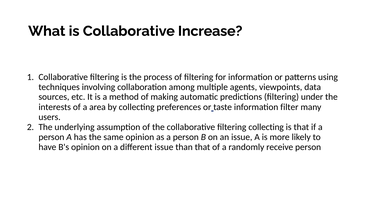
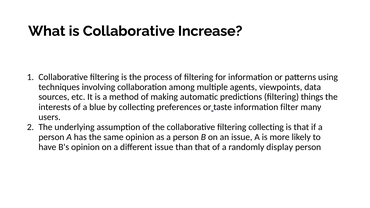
under: under -> things
area: area -> blue
receive: receive -> display
